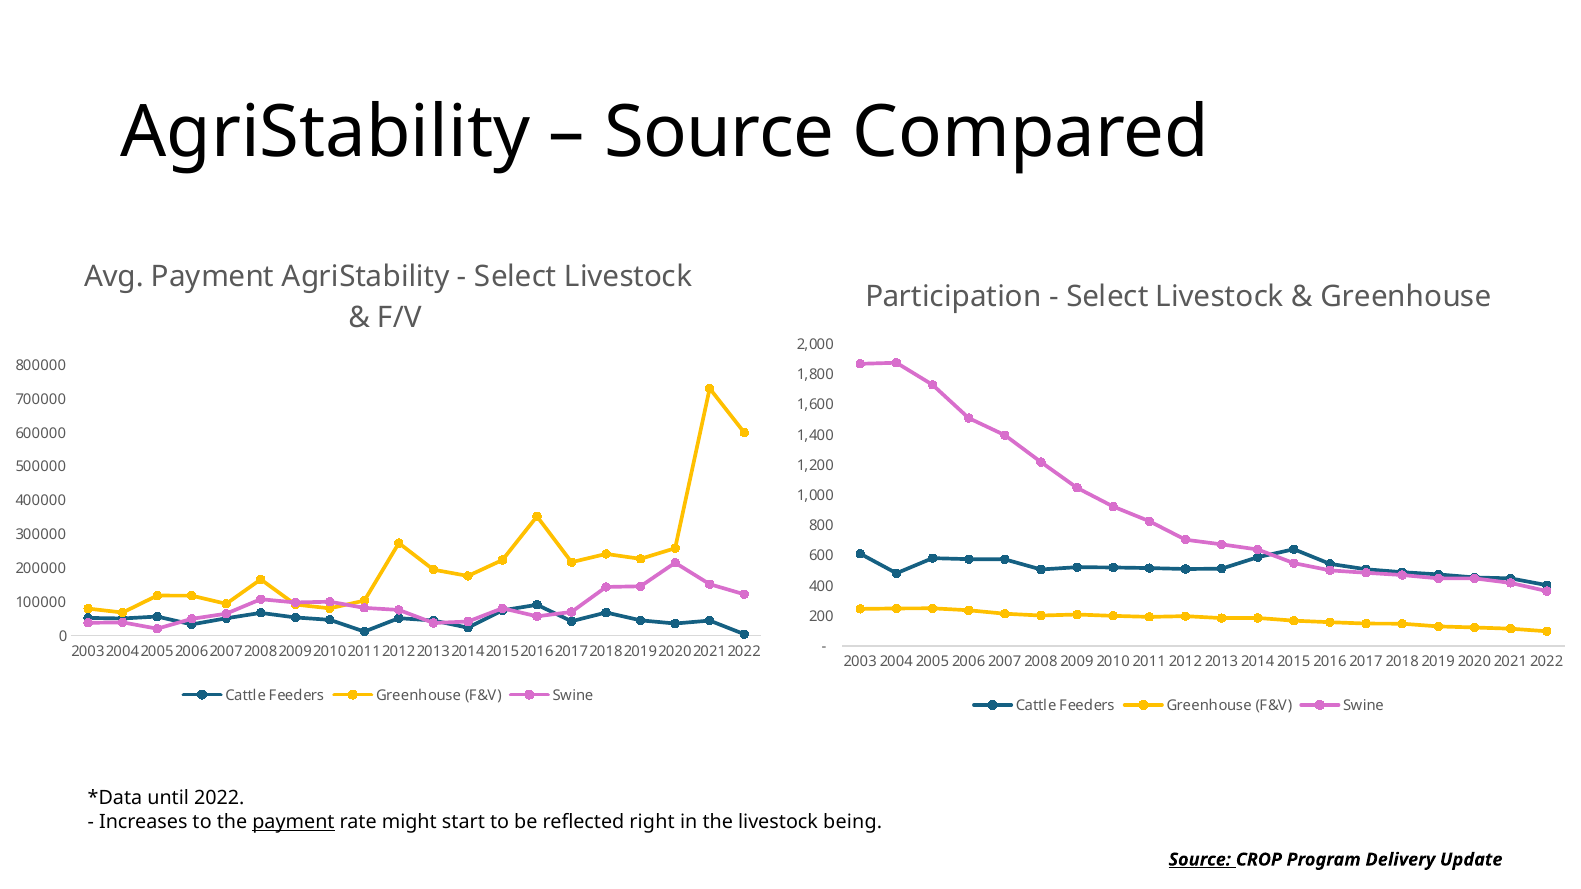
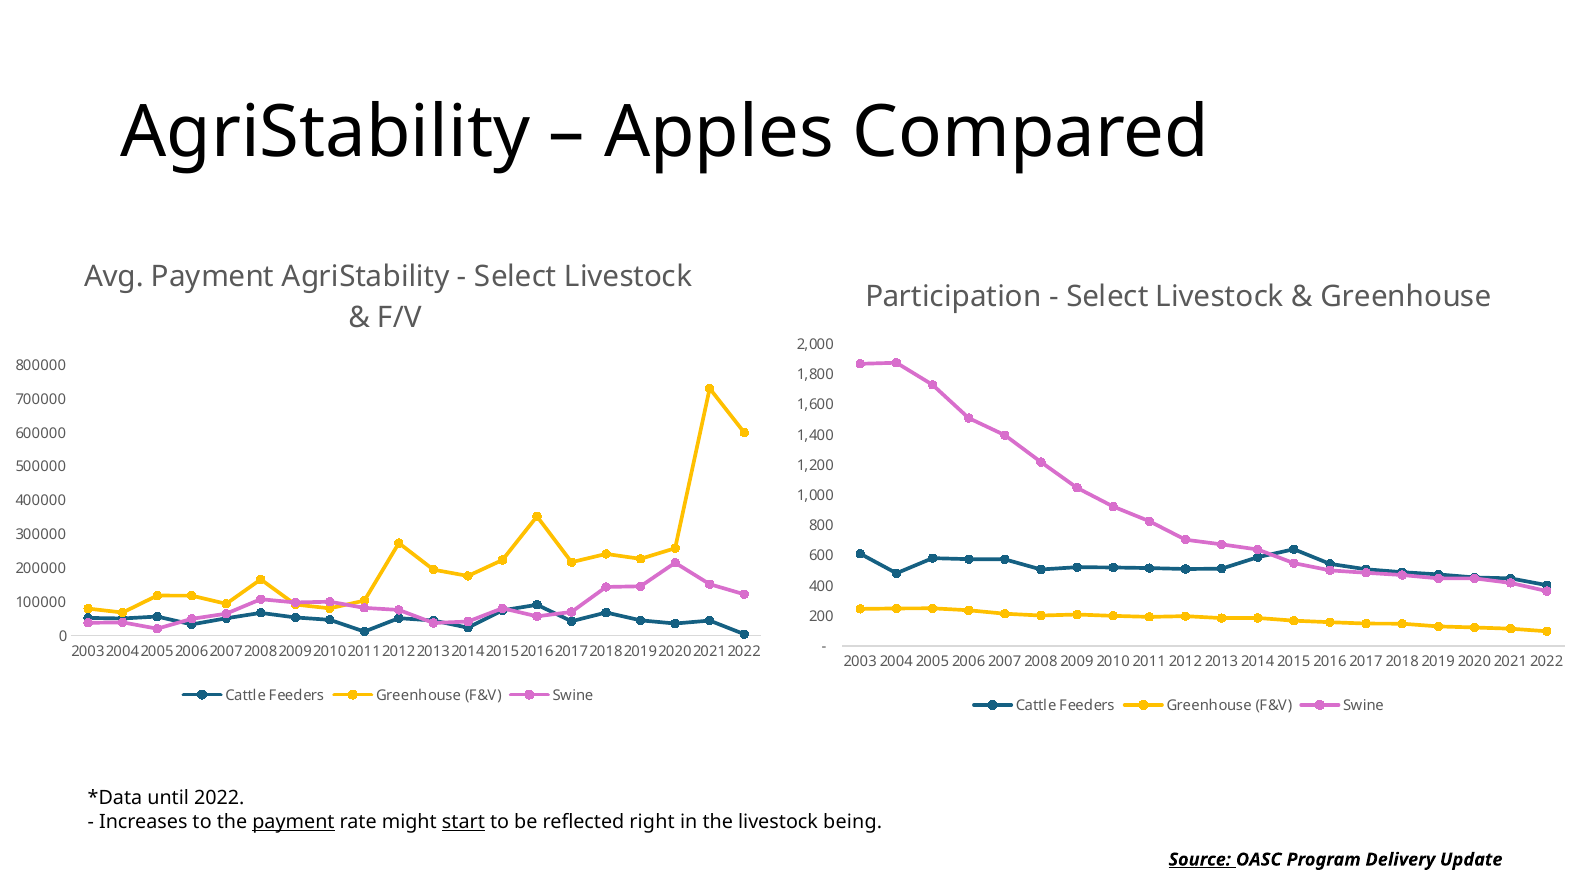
Source at (719, 133): Source -> Apples
start underline: none -> present
CROP: CROP -> OASC
